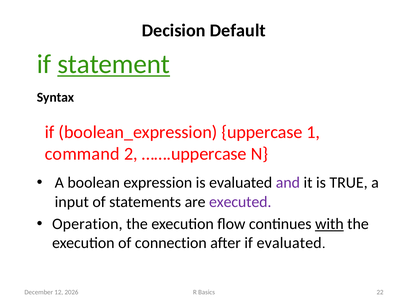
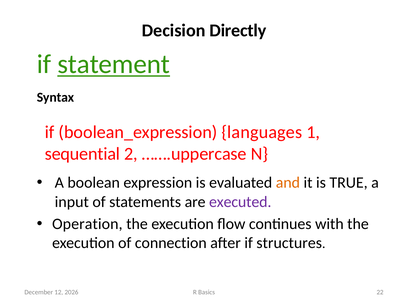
Default: Default -> Directly
uppercase: uppercase -> languages
command: command -> sequential
and colour: purple -> orange
with underline: present -> none
if evaluated: evaluated -> structures
